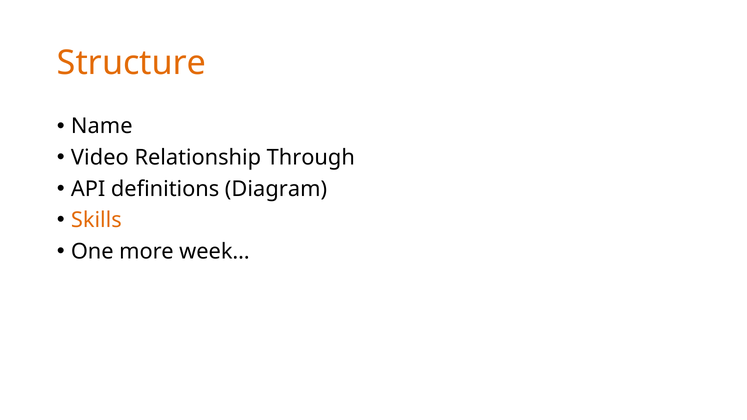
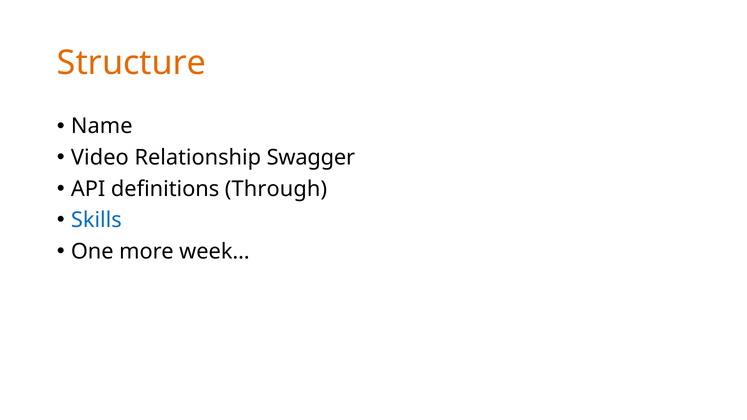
Through: Through -> Swagger
Diagram: Diagram -> Through
Skills colour: orange -> blue
